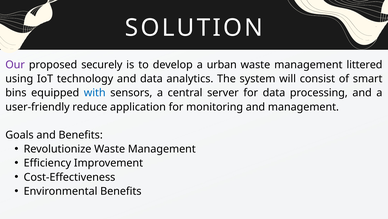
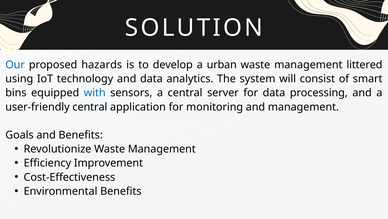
Our colour: purple -> blue
securely: securely -> hazards
user-friendly reduce: reduce -> central
